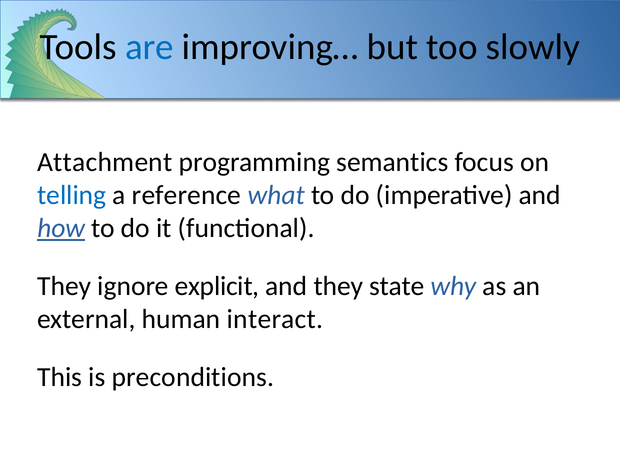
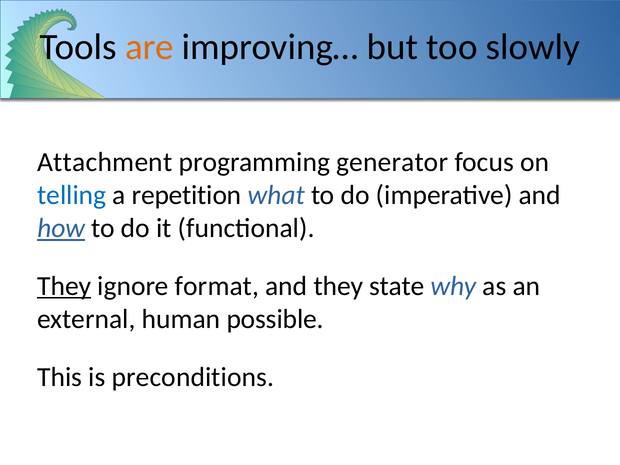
are colour: blue -> orange
semantics: semantics -> generator
reference: reference -> repetition
They at (64, 286) underline: none -> present
explicit: explicit -> format
interact: interact -> possible
